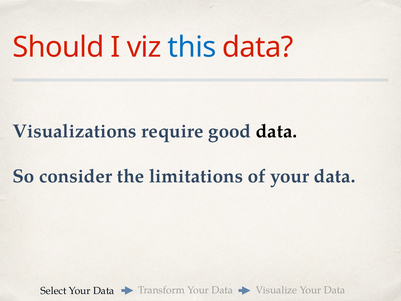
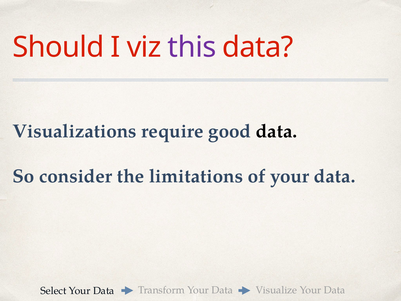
this colour: blue -> purple
